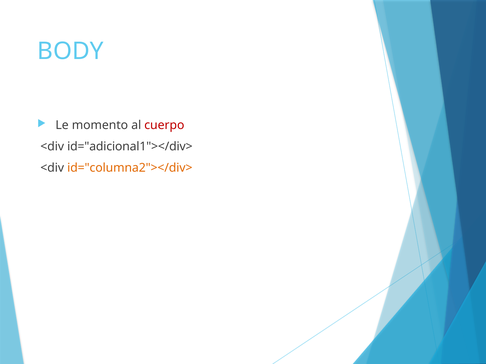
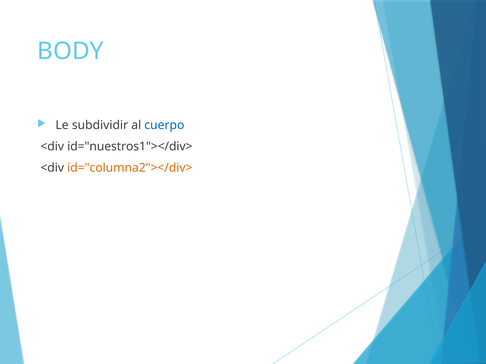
momento: momento -> subdividir
cuerpo colour: red -> blue
id="adicional1"></div>: id="adicional1"></div> -> id="nuestros1"></div>
